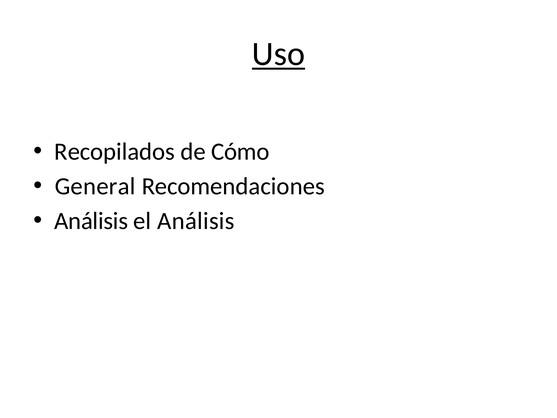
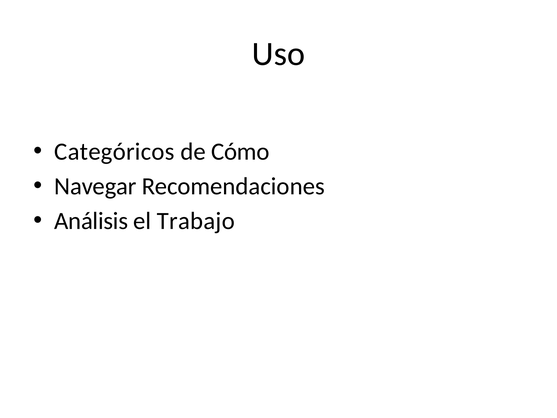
Uso underline: present -> none
Recopilados: Recopilados -> Categóricos
General: General -> Navegar
el Análisis: Análisis -> Trabajo
